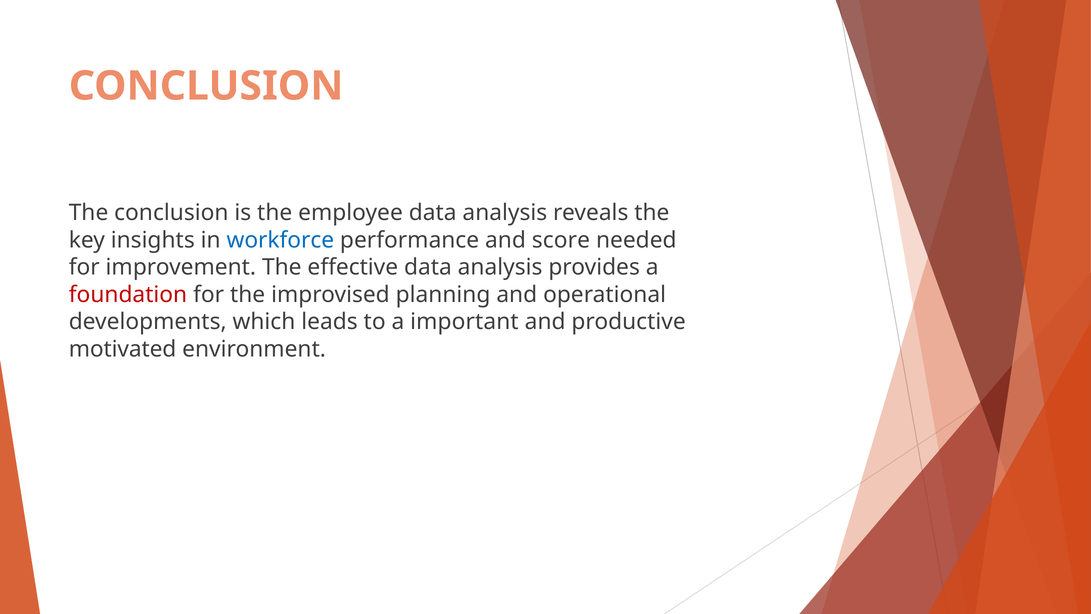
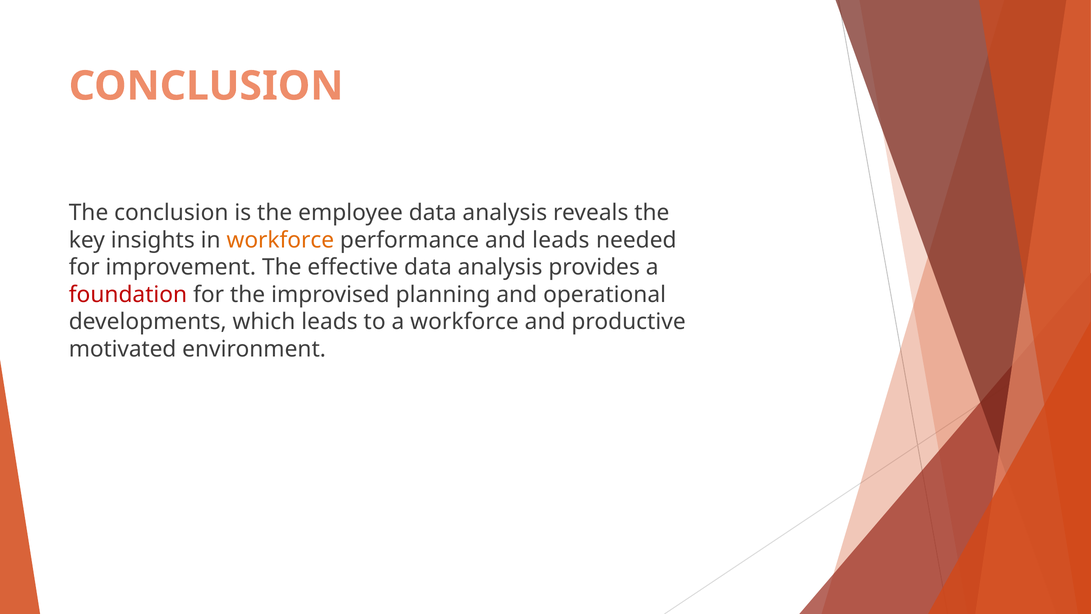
workforce at (280, 240) colour: blue -> orange
and score: score -> leads
a important: important -> workforce
